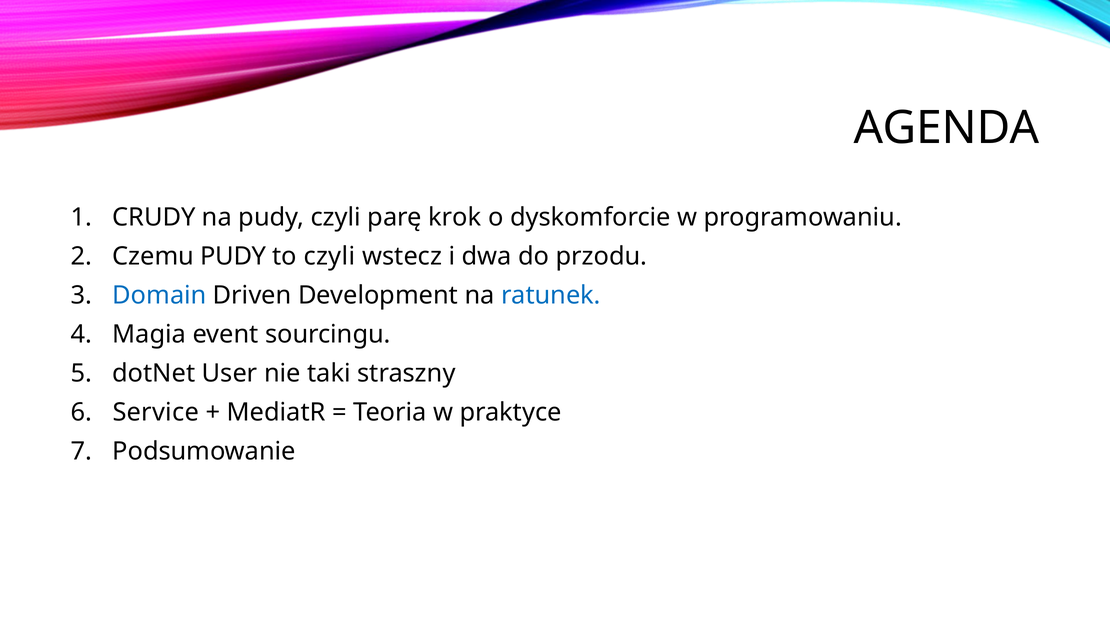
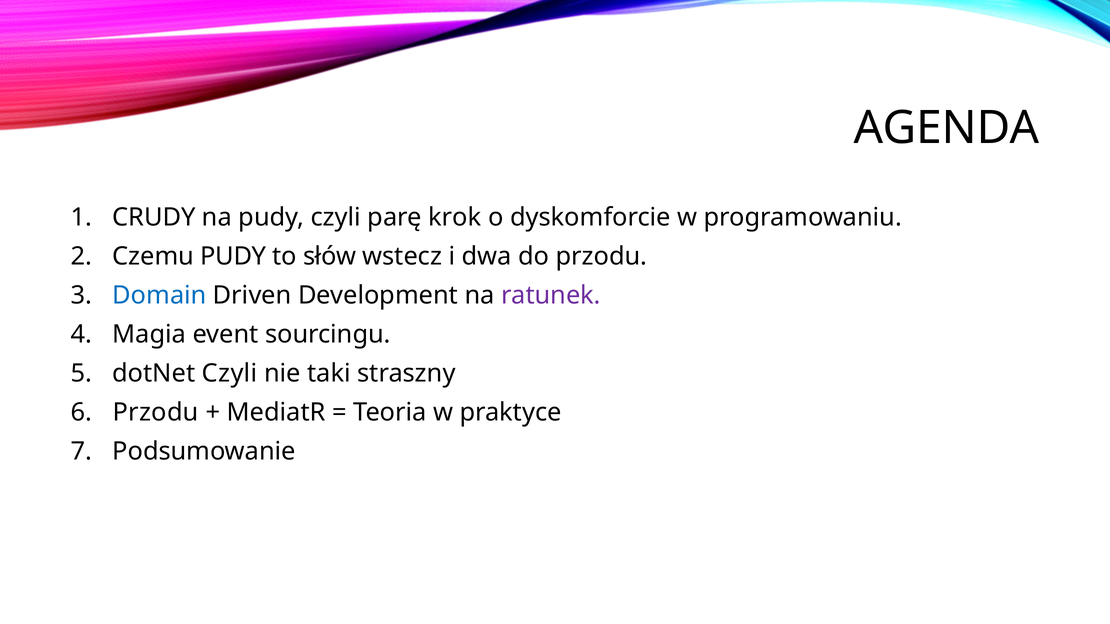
to czyli: czyli -> słów
ratunek colour: blue -> purple
dotNet User: User -> Czyli
Service at (156, 413): Service -> Przodu
